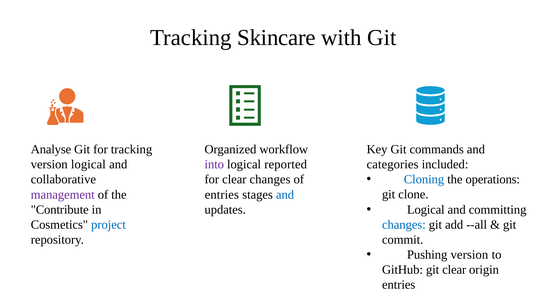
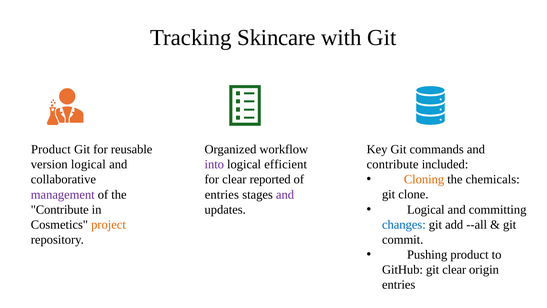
Analyse at (51, 149): Analyse -> Product
for tracking: tracking -> reusable
reported: reported -> efficient
categories at (393, 164): categories -> contribute
Cloning colour: blue -> orange
operations: operations -> chemicals
clear changes: changes -> reported
and at (285, 194) colour: blue -> purple
project colour: blue -> orange
Pushing version: version -> product
